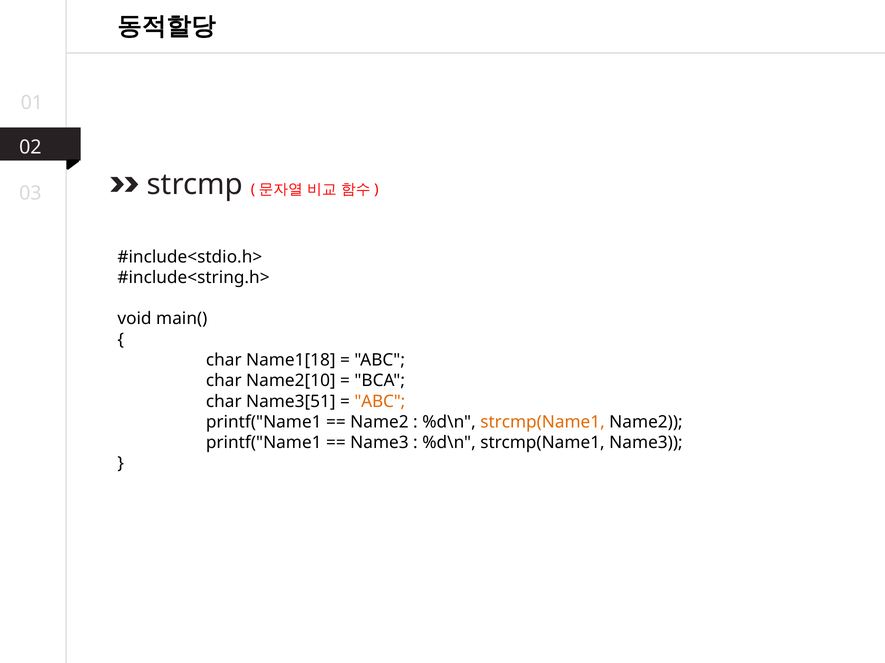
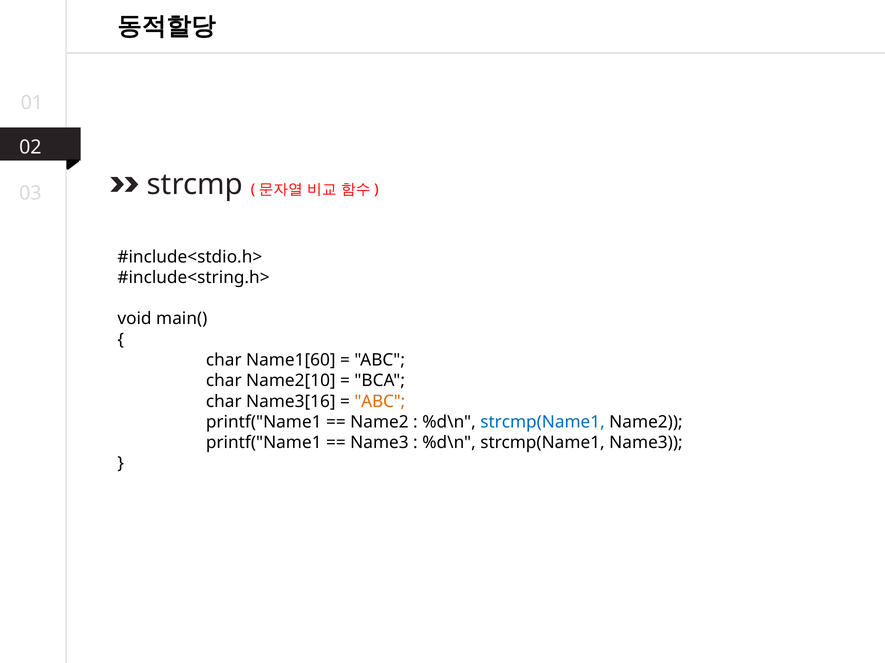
Name1[18: Name1[18 -> Name1[60
Name3[51: Name3[51 -> Name3[16
strcmp(Name1 at (543, 422) colour: orange -> blue
